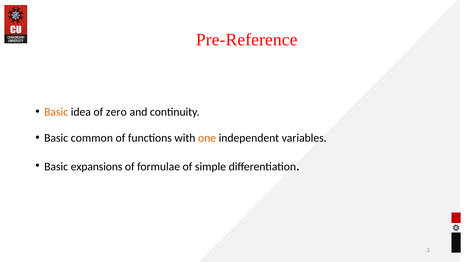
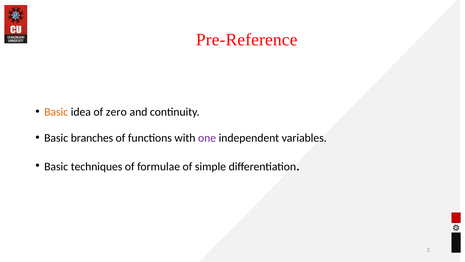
common: common -> branches
one colour: orange -> purple
expansions: expansions -> techniques
